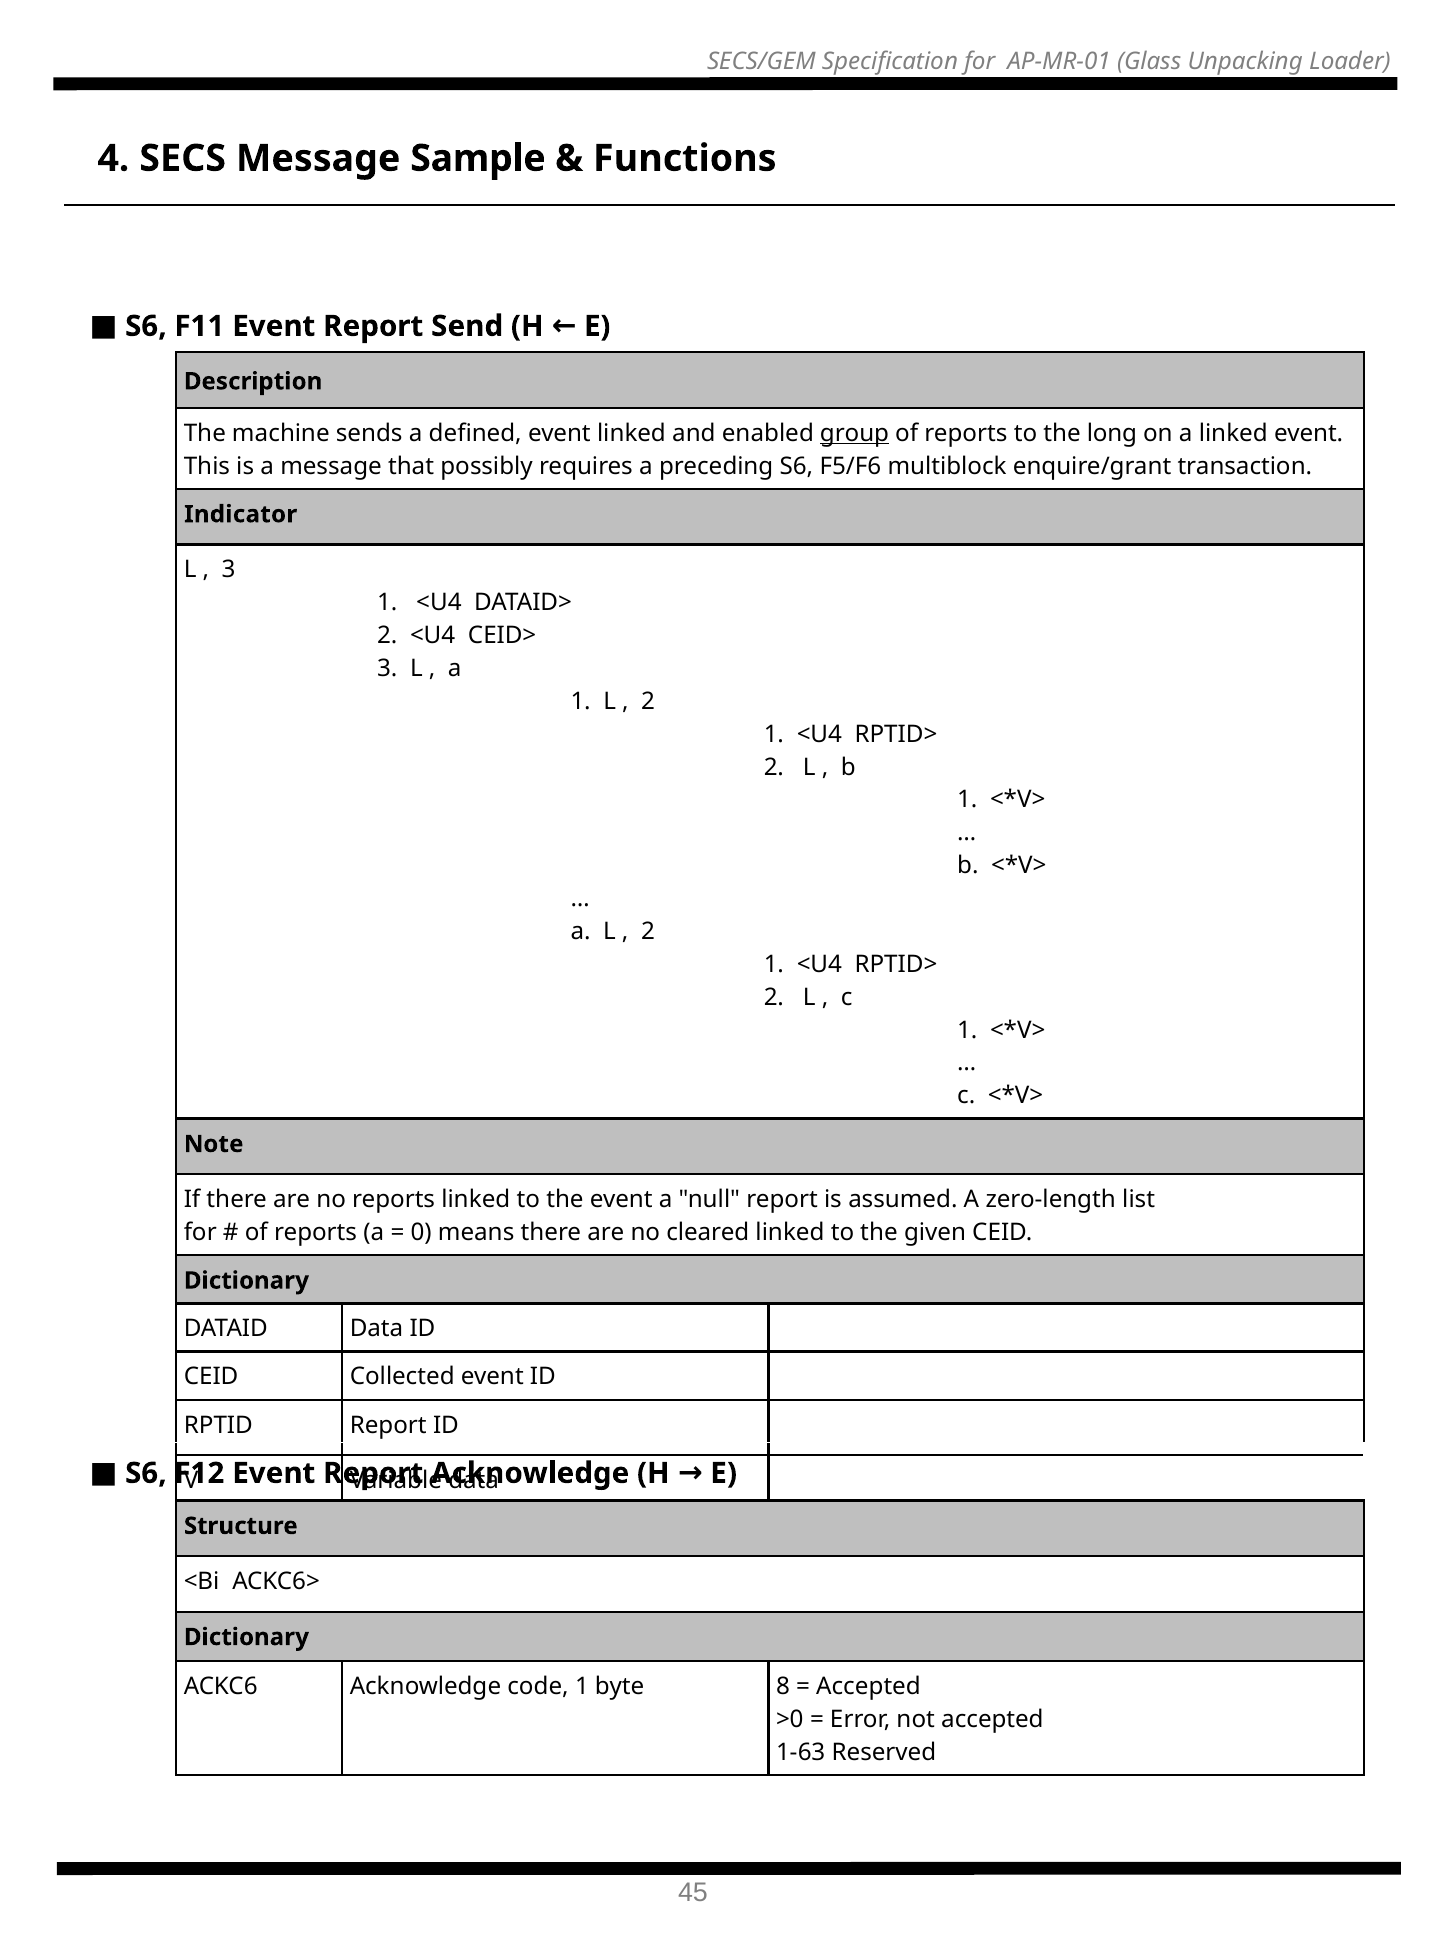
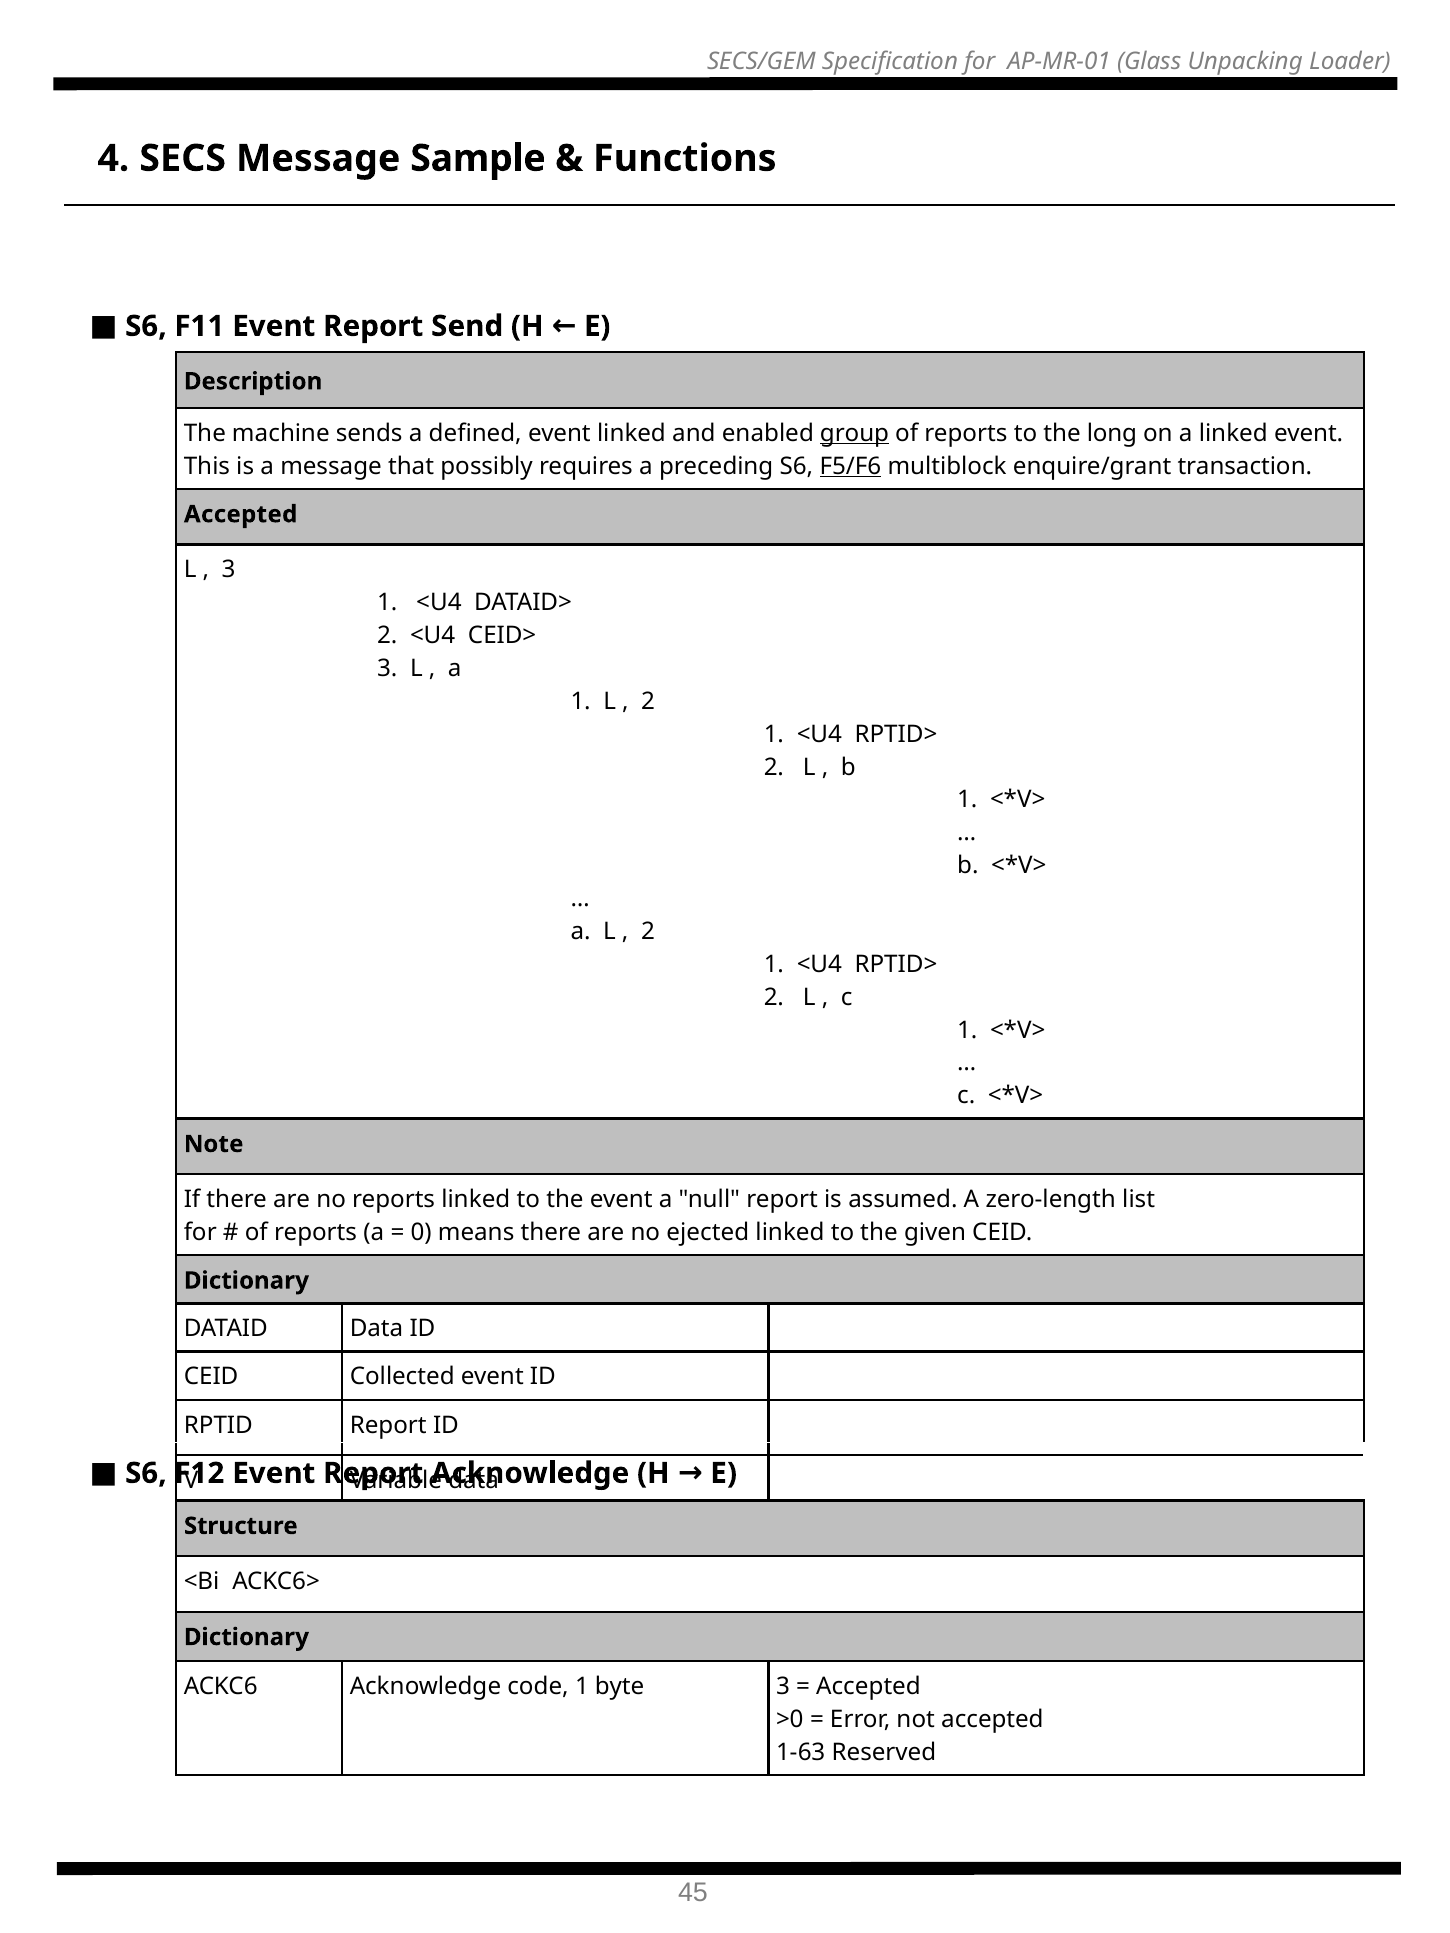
F5/F6 underline: none -> present
Indicator at (241, 514): Indicator -> Accepted
cleared: cleared -> ejected
byte 8: 8 -> 3
